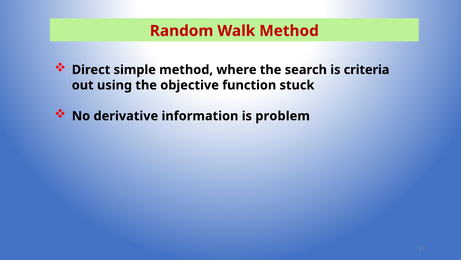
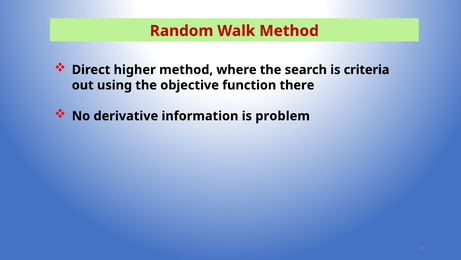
simple: simple -> higher
stuck: stuck -> there
